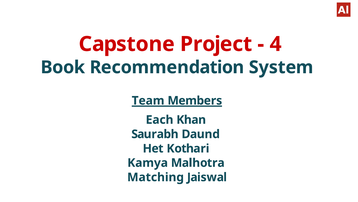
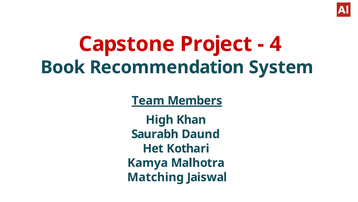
Each: Each -> High
